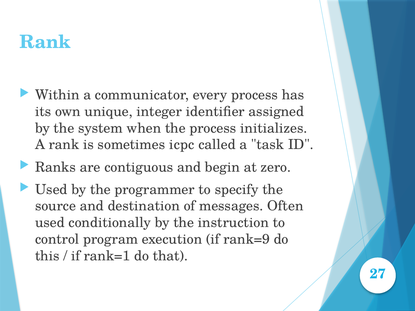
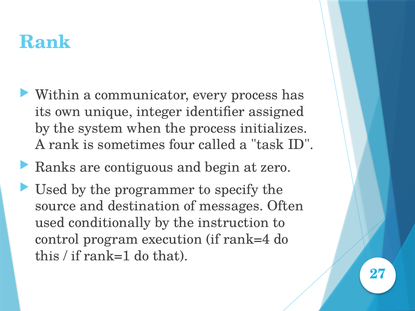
icpc: icpc -> four
rank=9: rank=9 -> rank=4
